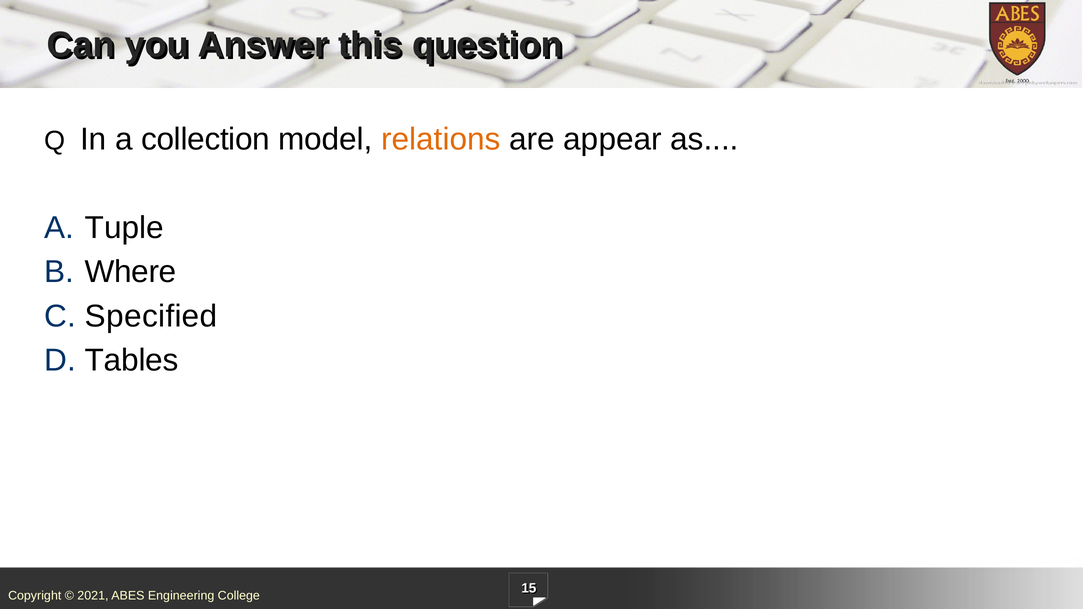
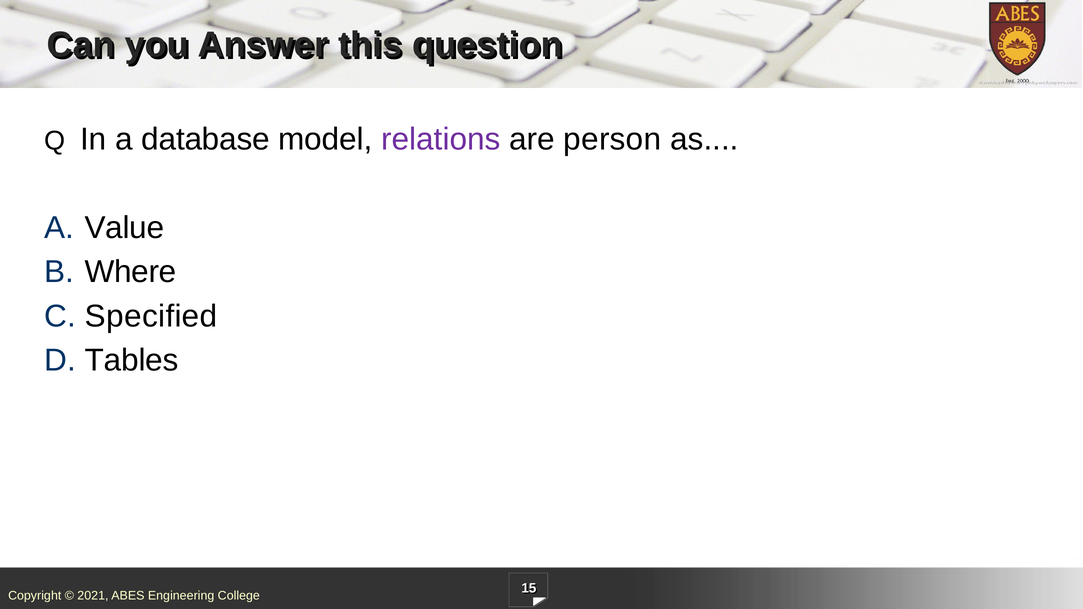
collection: collection -> database
relations colour: orange -> purple
appear: appear -> person
Tuple: Tuple -> Value
